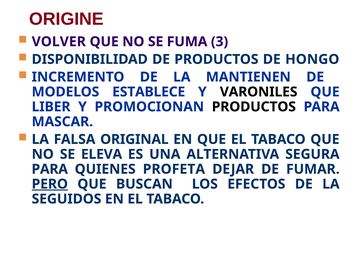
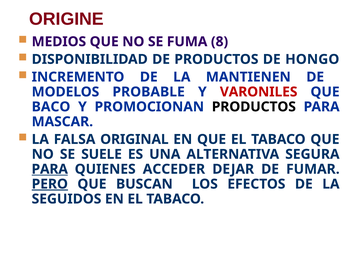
VOLVER: VOLVER -> MEDIOS
3: 3 -> 8
ESTABLECE: ESTABLECE -> PROBABLE
VARONILES colour: black -> red
LIBER: LIBER -> BACO
ELEVA: ELEVA -> SUELE
PARA at (50, 169) underline: none -> present
PROFETA: PROFETA -> ACCEDER
